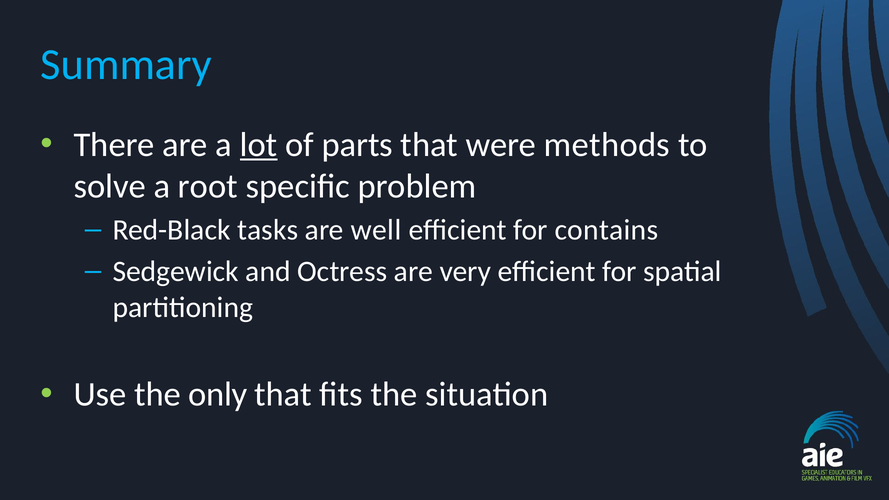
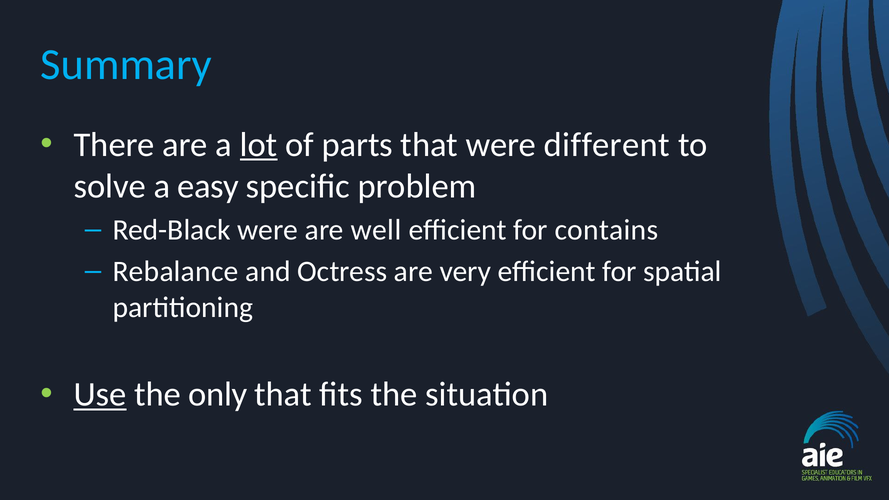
methods: methods -> different
root: root -> easy
Red-Black tasks: tasks -> were
Sedgewick: Sedgewick -> Rebalance
Use underline: none -> present
